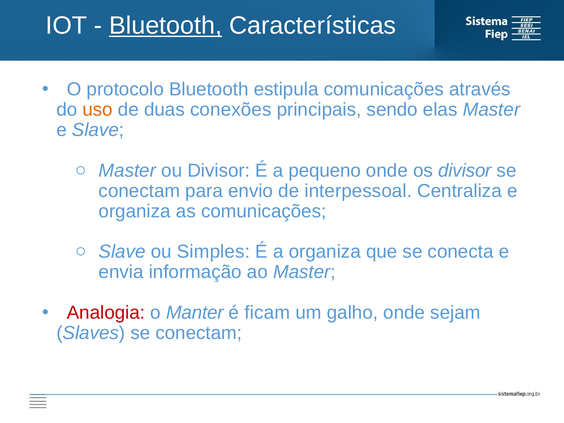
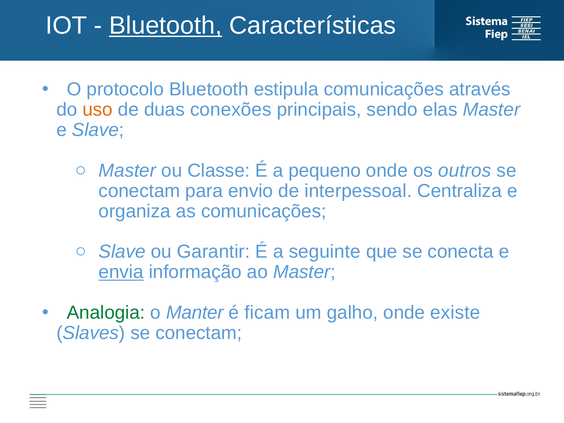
ou Divisor: Divisor -> Classe
os divisor: divisor -> outros
Simples: Simples -> Garantir
a organiza: organiza -> seguinte
envia underline: none -> present
Analogia colour: red -> green
sejam: sejam -> existe
